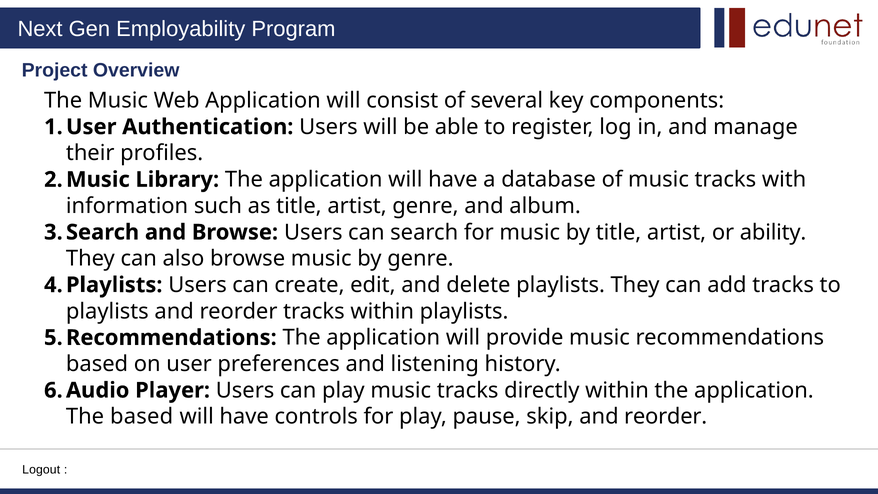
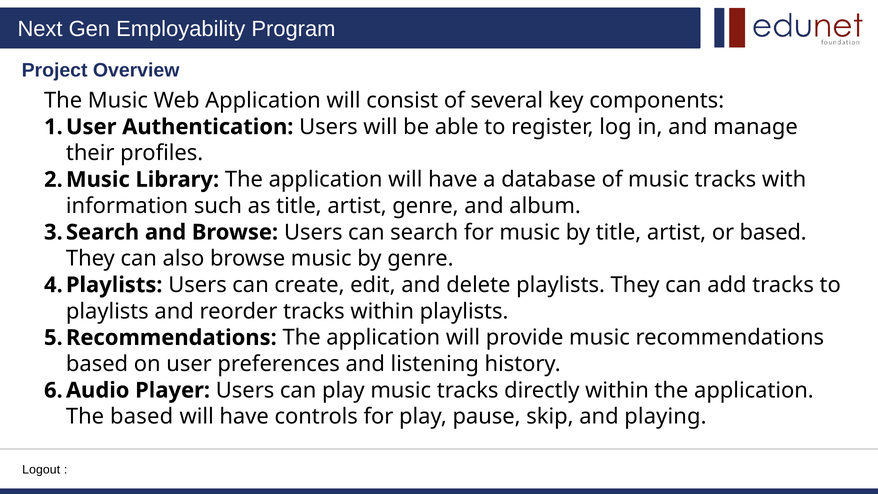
or ability: ability -> based
skip and reorder: reorder -> playing
